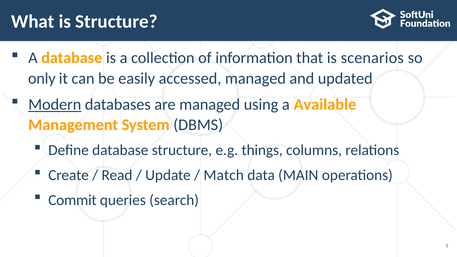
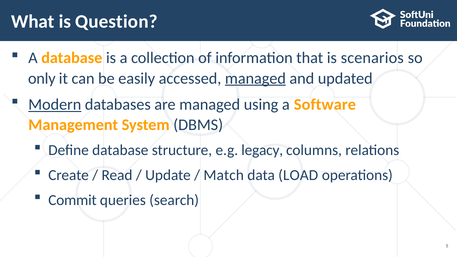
is Structure: Structure -> Question
managed at (255, 78) underline: none -> present
Available: Available -> Software
things: things -> legacy
MAIN: MAIN -> LOAD
